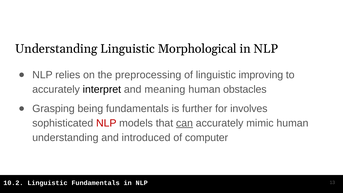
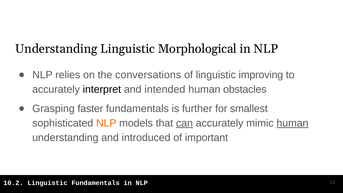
preprocessing: preprocessing -> conversations
meaning: meaning -> intended
being: being -> faster
involves: involves -> smallest
NLP at (106, 123) colour: red -> orange
human at (292, 123) underline: none -> present
computer: computer -> important
